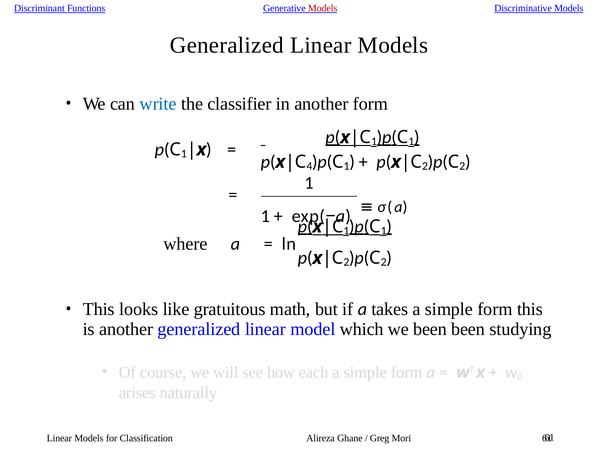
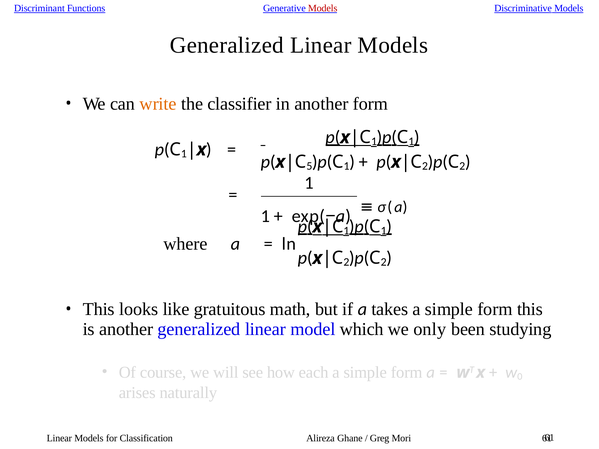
write colour: blue -> orange
4: 4 -> 5
we been: been -> only
